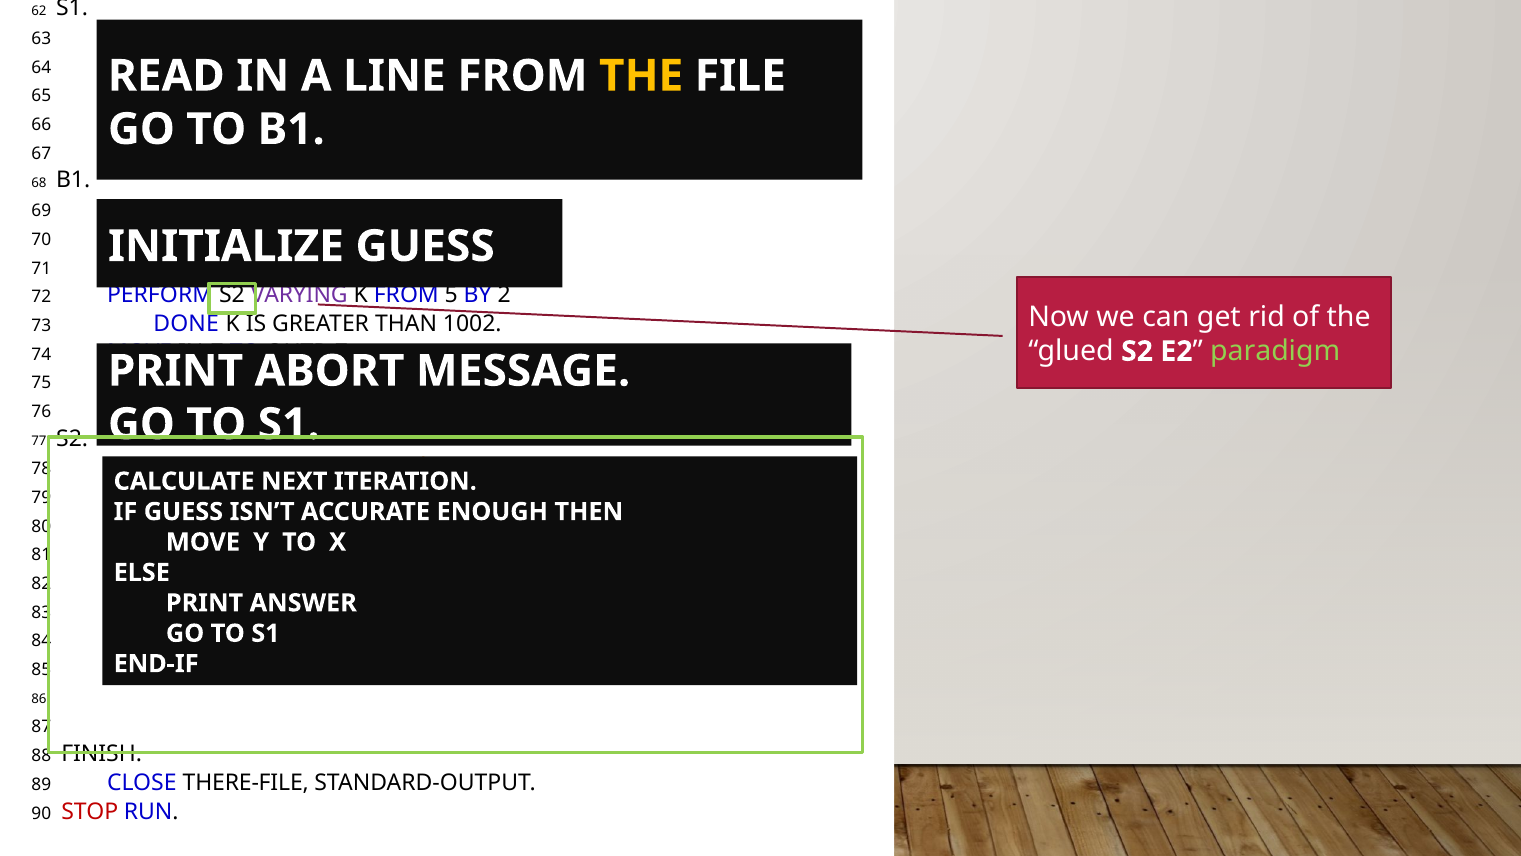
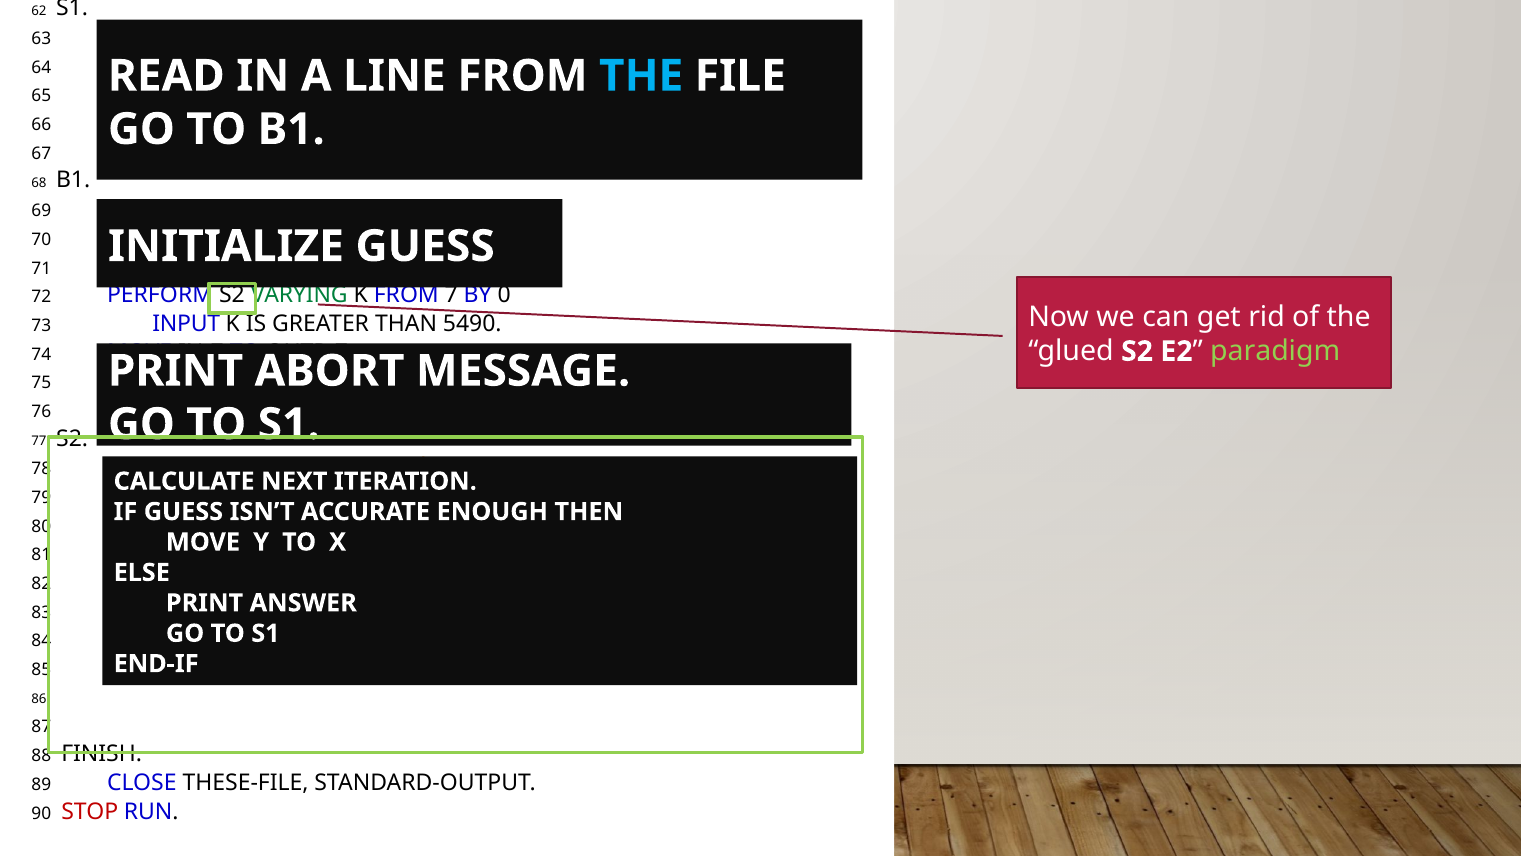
THE at (641, 76) colour: yellow -> light blue
VARYING colour: purple -> green
5: 5 -> 7
BY 2: 2 -> 0
DONE: DONE -> INPUT
1002: 1002 -> 5490
THERE-FILE: THERE-FILE -> THESE-FILE
